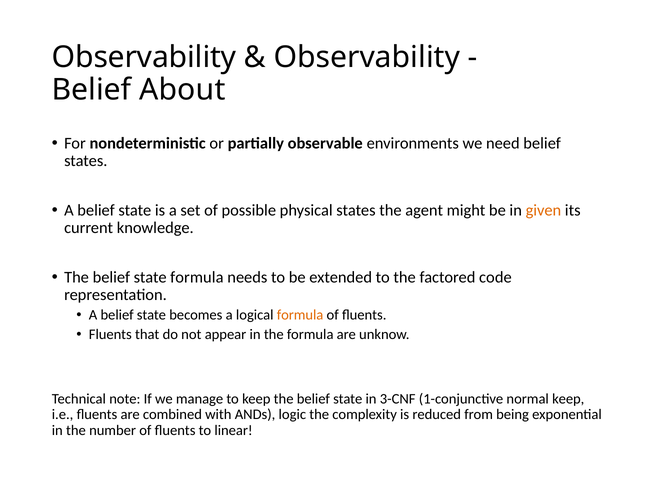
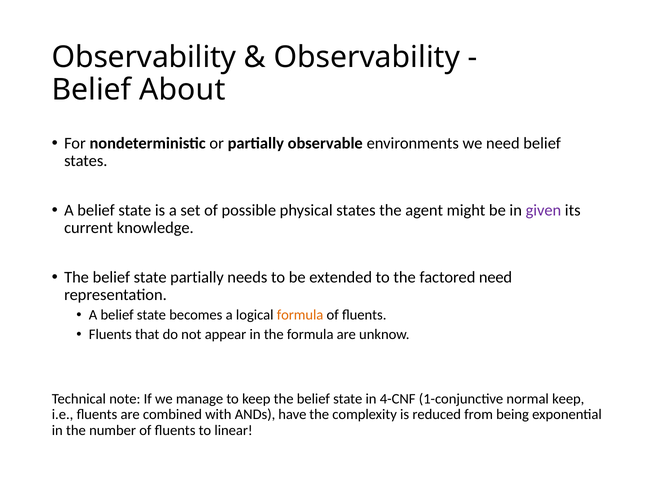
given colour: orange -> purple
state formula: formula -> partially
factored code: code -> need
3-CNF: 3-CNF -> 4-CNF
logic: logic -> have
